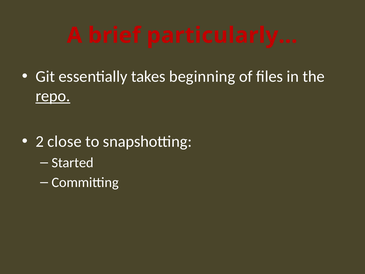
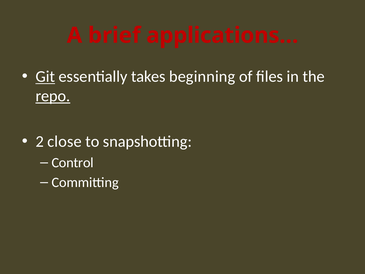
particularly…: particularly… -> applications…
Git underline: none -> present
Started: Started -> Control
